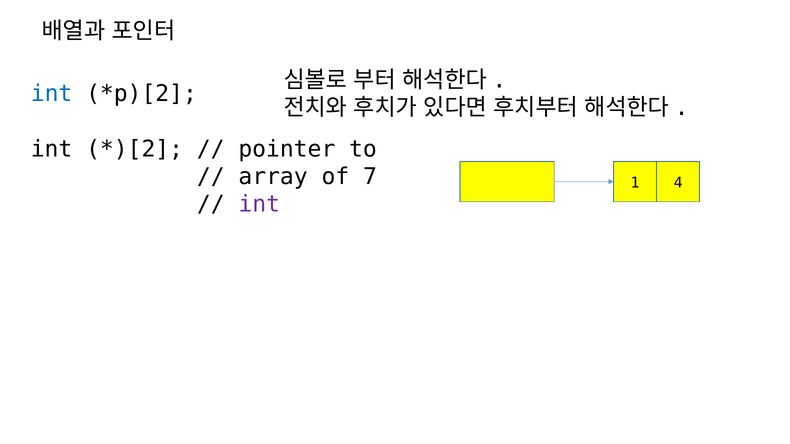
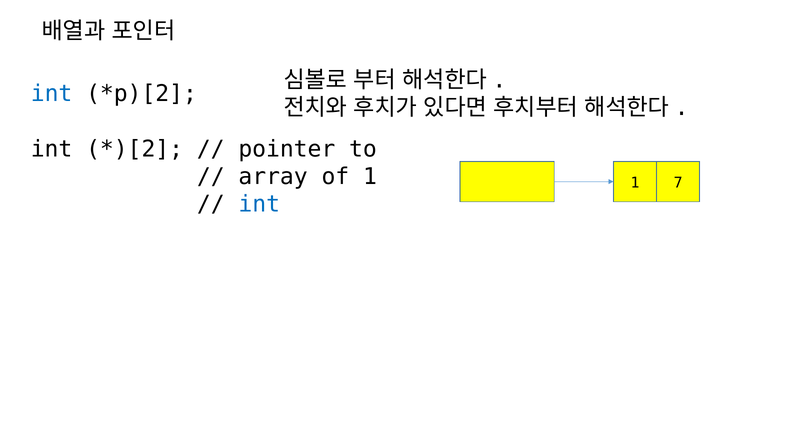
of 7: 7 -> 1
4: 4 -> 7
int at (259, 204) colour: purple -> blue
